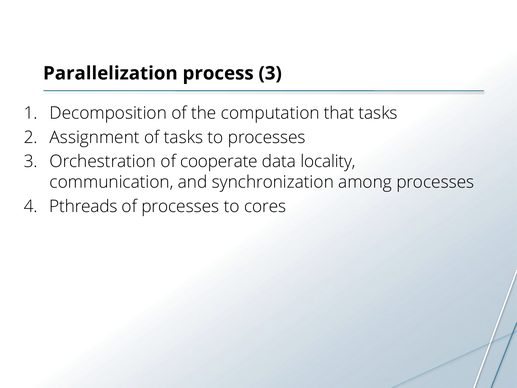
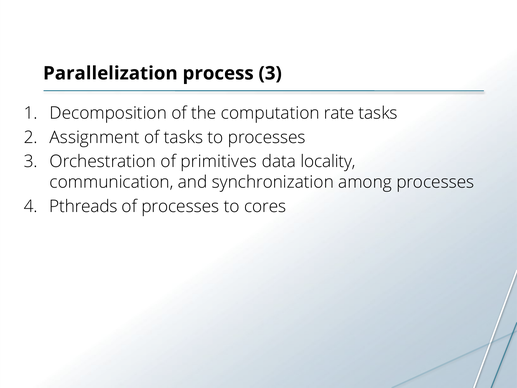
that: that -> rate
cooperate: cooperate -> primitives
